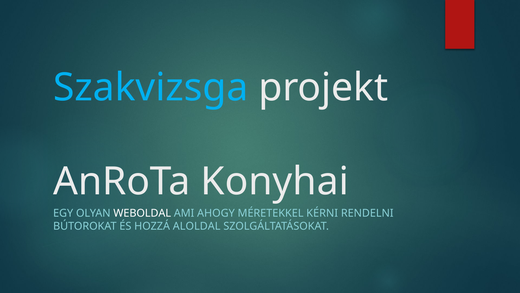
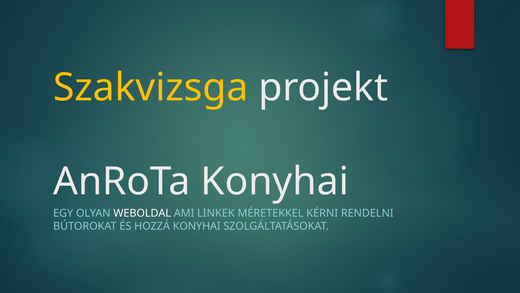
Szakvizsga colour: light blue -> yellow
AHOGY: AHOGY -> LINKEK
HOZZÁ ALOLDAL: ALOLDAL -> KONYHAI
